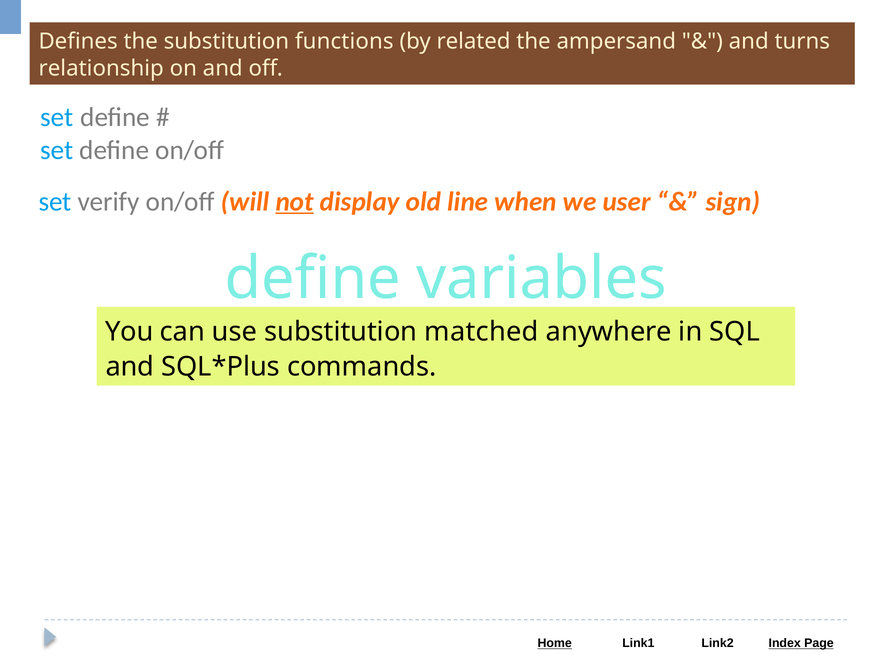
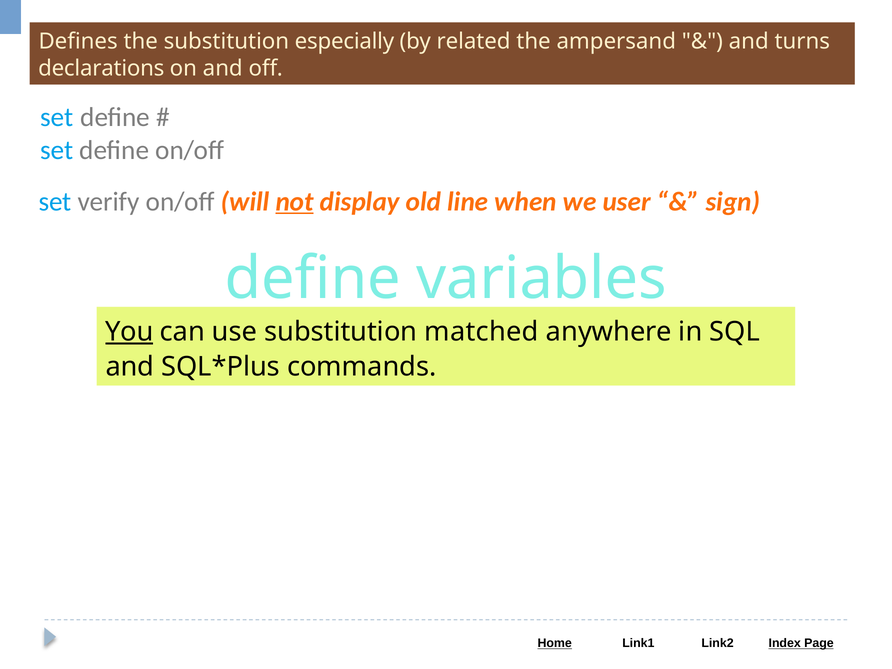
functions: functions -> especially
relationship: relationship -> declarations
You underline: none -> present
